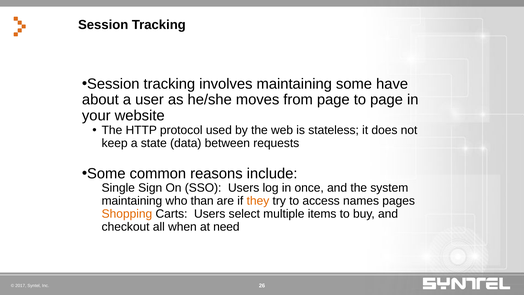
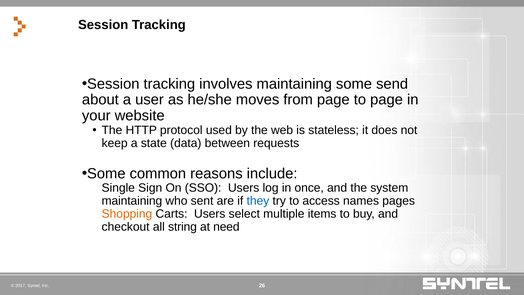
have: have -> send
than: than -> sent
they colour: orange -> blue
when: when -> string
